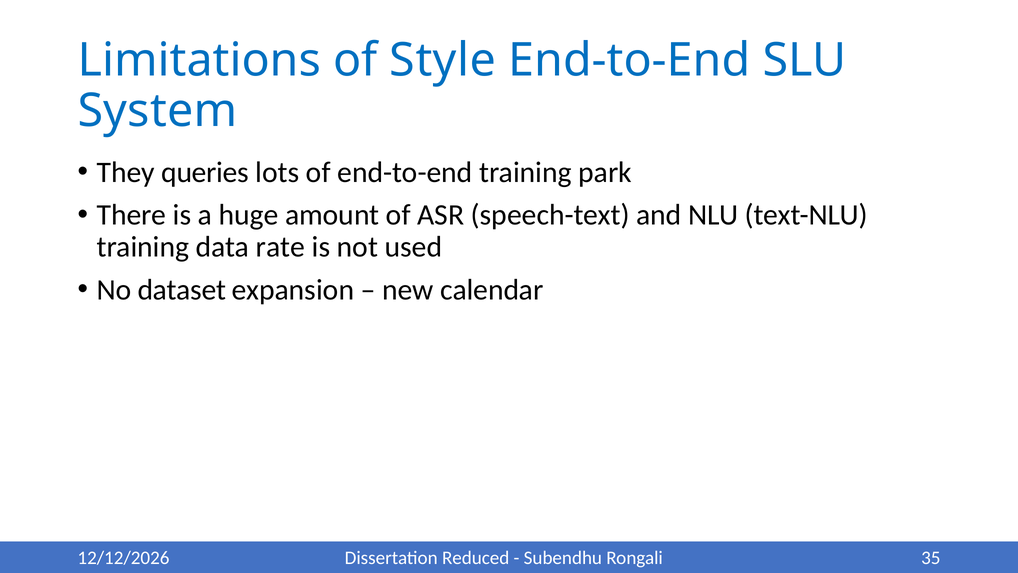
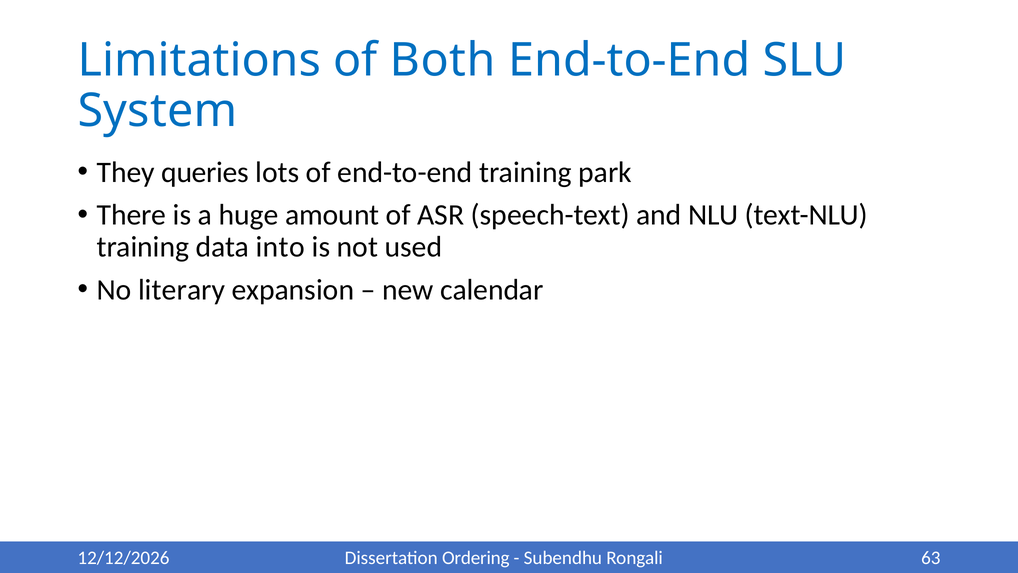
Style: Style -> Both
rate: rate -> into
dataset: dataset -> literary
Reduced: Reduced -> Ordering
35: 35 -> 63
